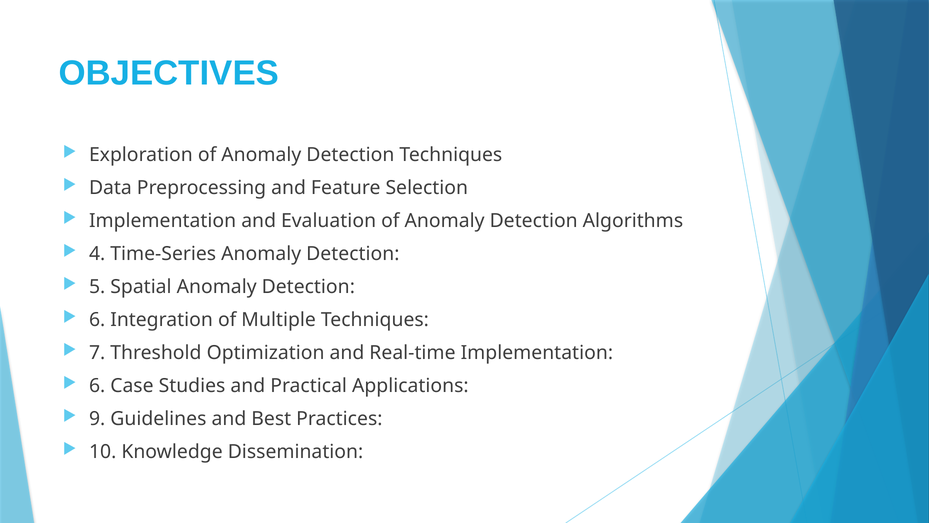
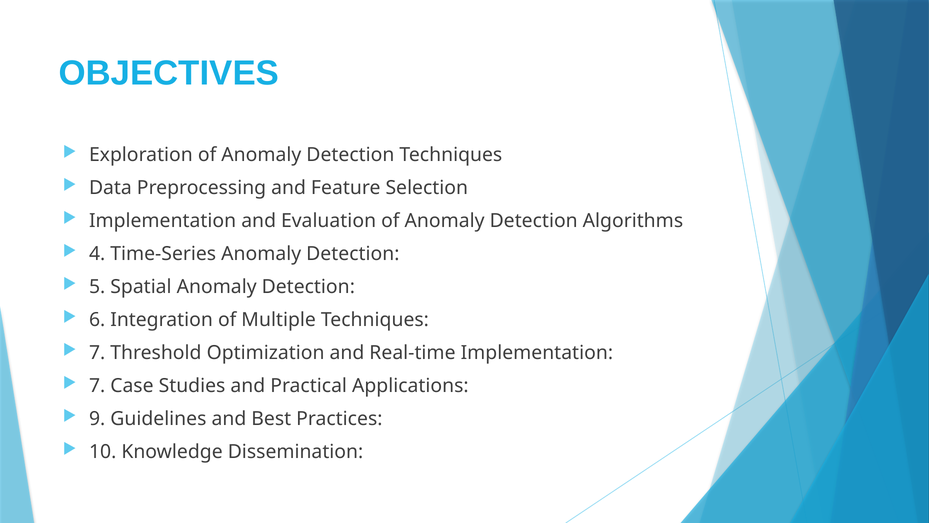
6 at (97, 386): 6 -> 7
